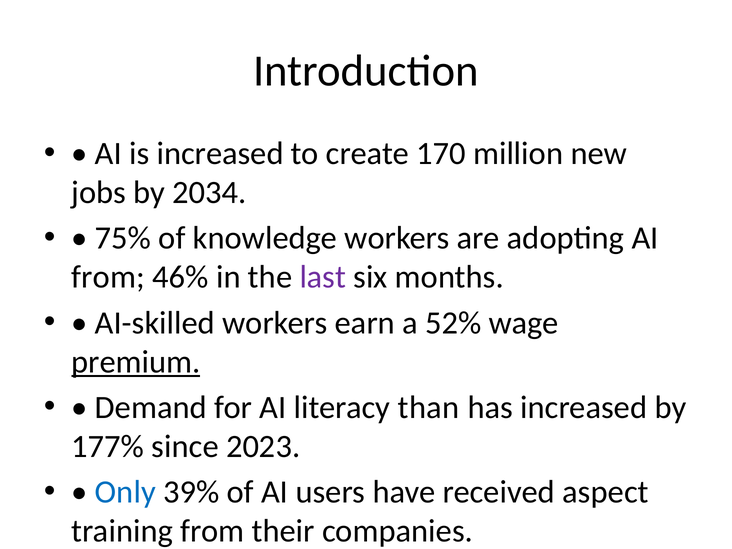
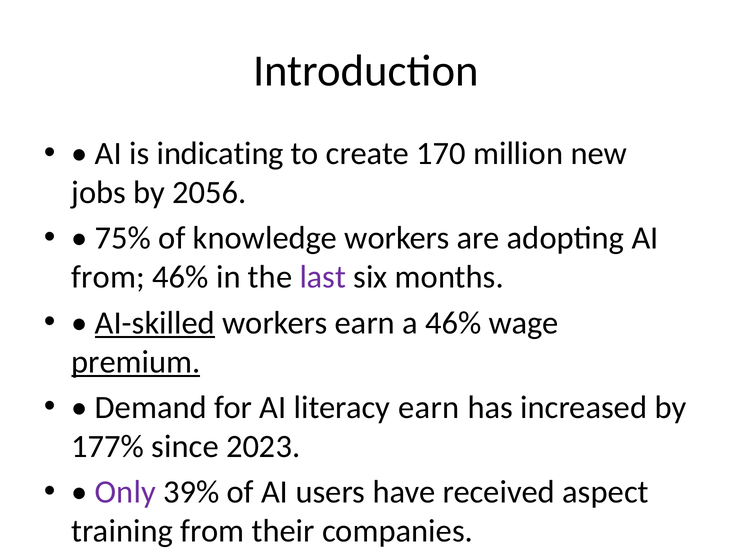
is increased: increased -> indicating
2034: 2034 -> 2056
AI-skilled underline: none -> present
a 52%: 52% -> 46%
literacy than: than -> earn
Only colour: blue -> purple
